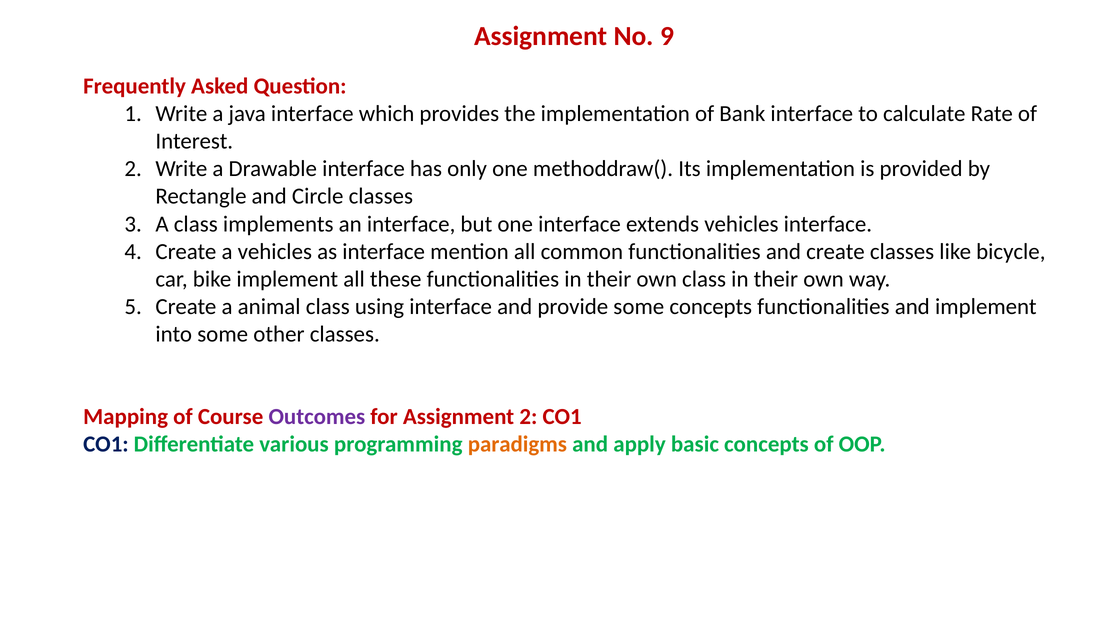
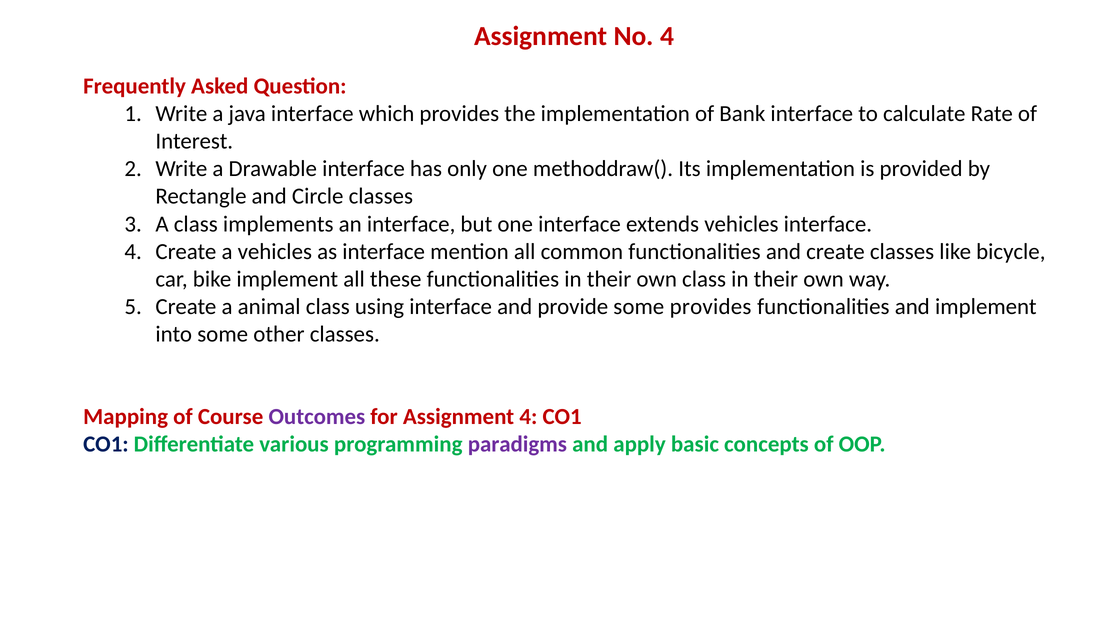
No 9: 9 -> 4
some concepts: concepts -> provides
Assignment 2: 2 -> 4
paradigms colour: orange -> purple
